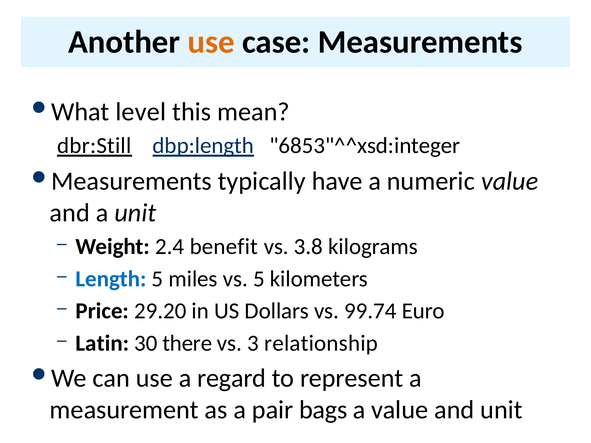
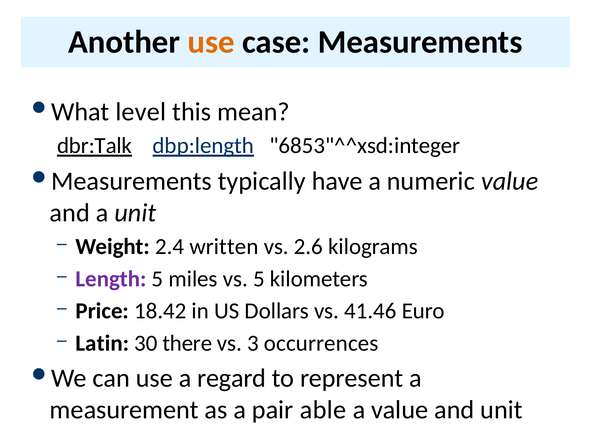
dbr:Still: dbr:Still -> dbr:Talk
benefit: benefit -> written
3.8: 3.8 -> 2.6
Length colour: blue -> purple
29.20: 29.20 -> 18.42
99.74: 99.74 -> 41.46
relationship: relationship -> occurrences
bags: bags -> able
